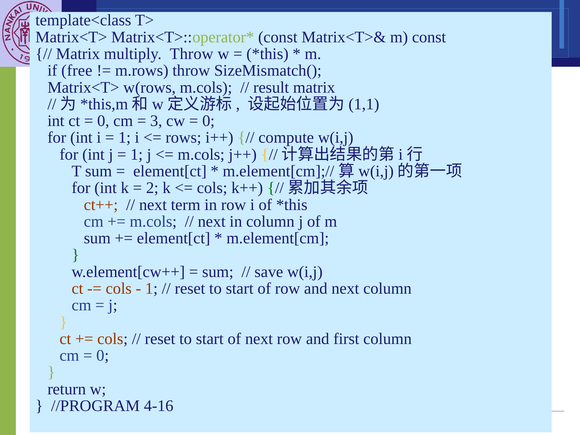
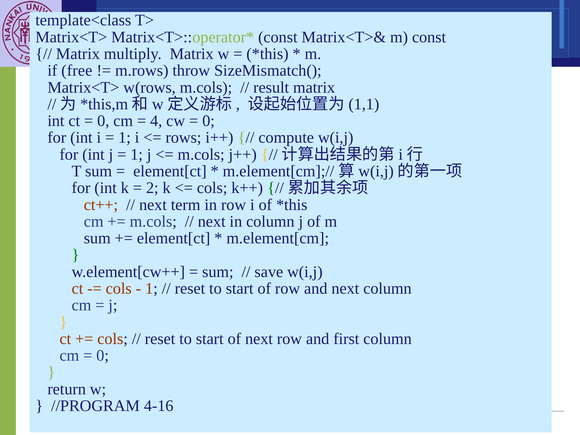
multiply Throw: Throw -> Matrix
3: 3 -> 4
